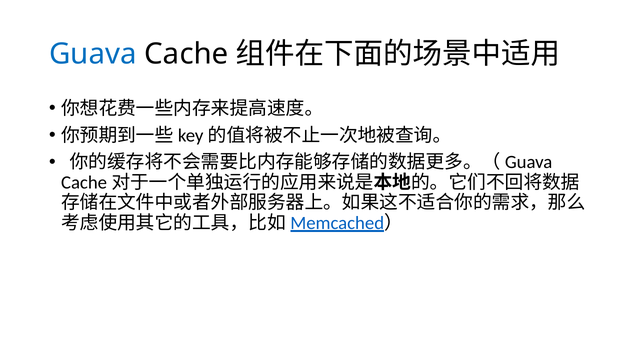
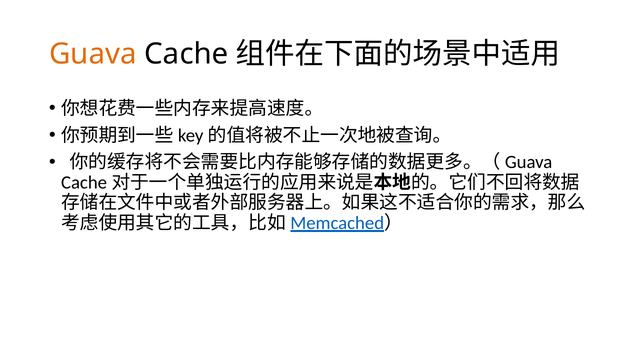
Guava colour: blue -> orange
